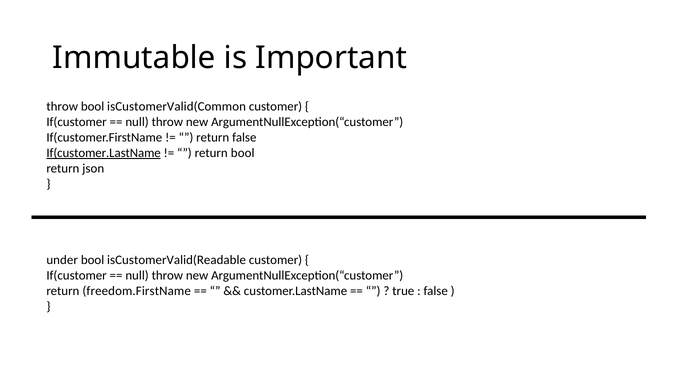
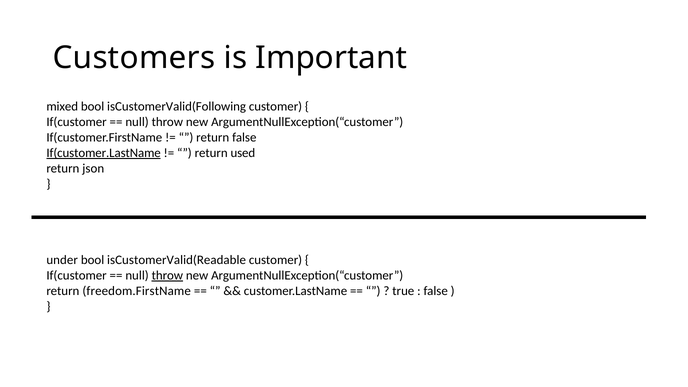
Immutable: Immutable -> Customers
throw at (62, 107): throw -> mixed
isCustomerValid(Common: isCustomerValid(Common -> isCustomerValid(Following
return bool: bool -> used
throw at (167, 275) underline: none -> present
